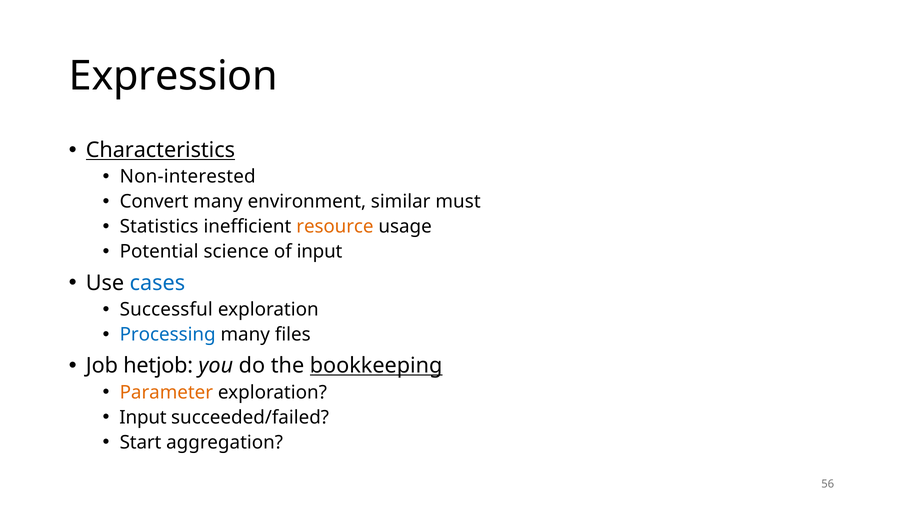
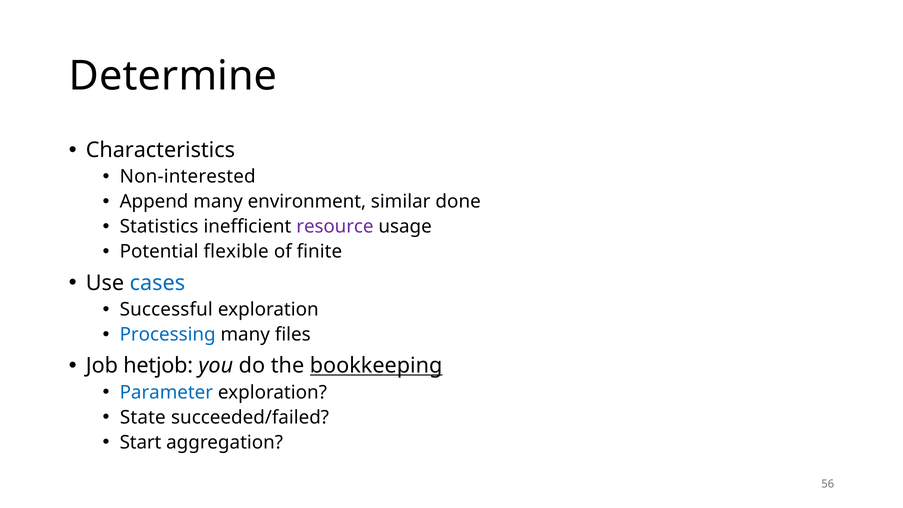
Expression: Expression -> Determine
Characteristics underline: present -> none
Convert: Convert -> Append
must: must -> done
resource colour: orange -> purple
science: science -> flexible
of input: input -> finite
Parameter colour: orange -> blue
Input at (143, 417): Input -> State
